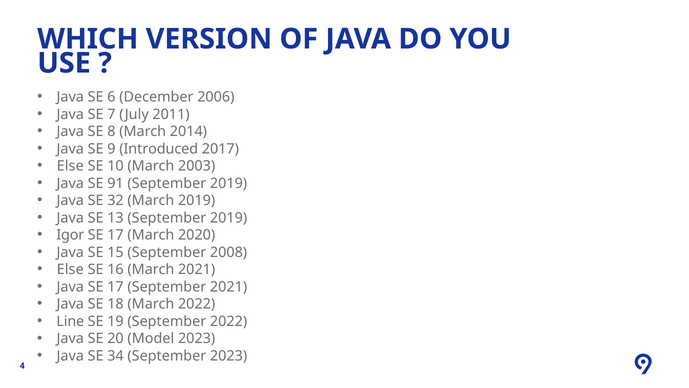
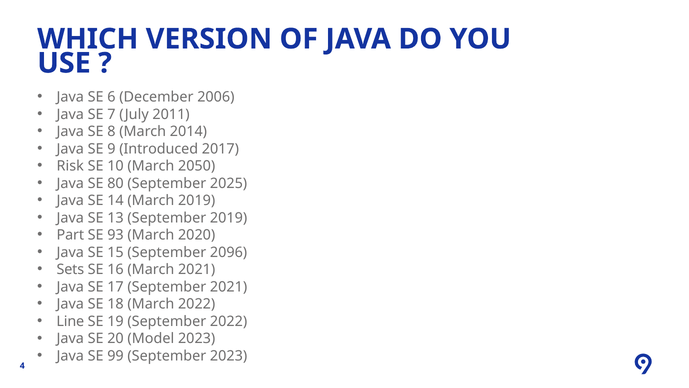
Else at (70, 166): Else -> Risk
2003: 2003 -> 2050
91: 91 -> 80
2019 at (229, 183): 2019 -> 2025
32: 32 -> 14
Igor: Igor -> Part
17 at (115, 235): 17 -> 93
2008: 2008 -> 2096
Else at (70, 269): Else -> Sets
34: 34 -> 99
